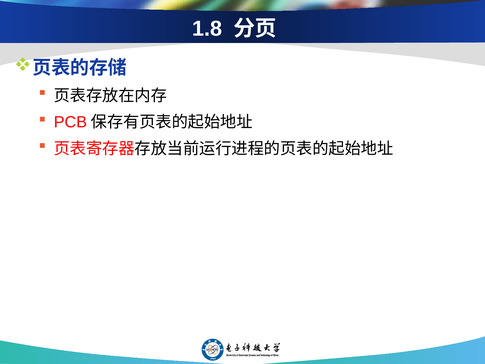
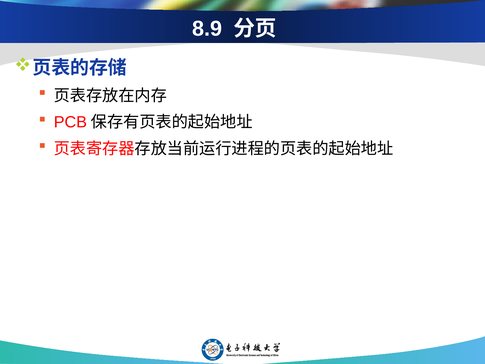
1.8: 1.8 -> 8.9
